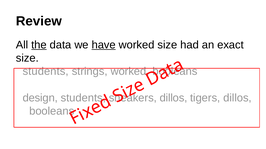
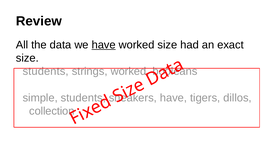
the underline: present -> none
design: design -> simple
dillos at (174, 98): dillos -> have
booleans at (52, 111): booleans -> collection
